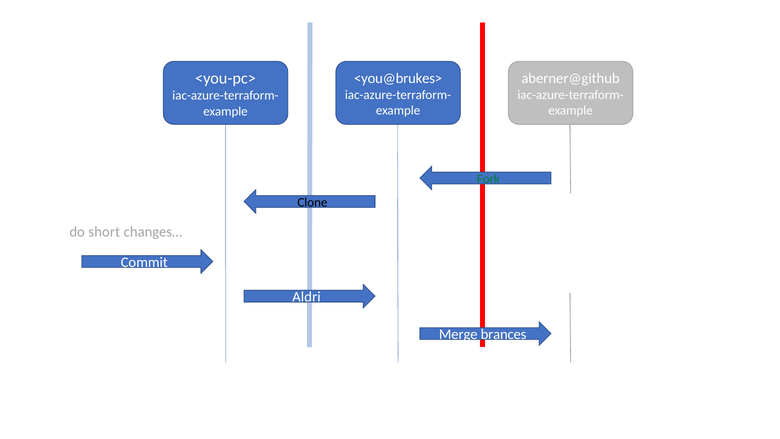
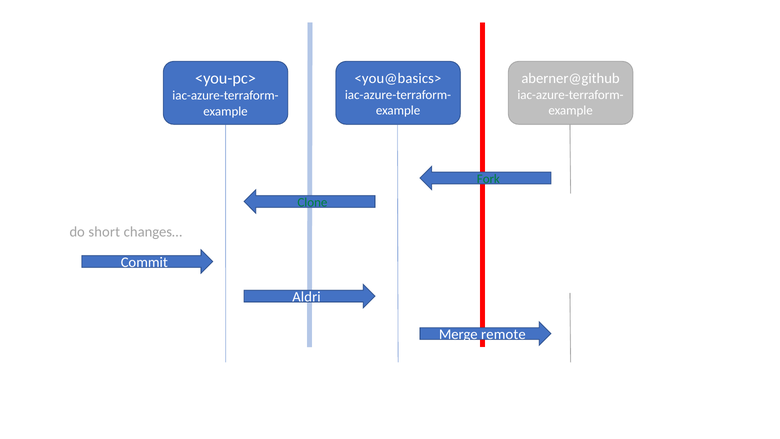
<you@brukes>: <you@brukes> -> <you@basics>
Clone colour: black -> green
brances: brances -> remote
